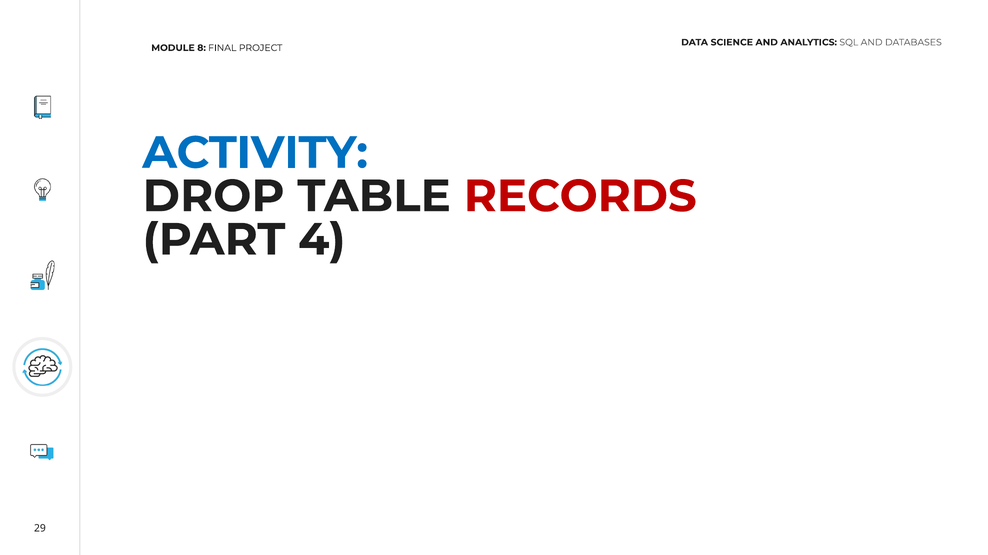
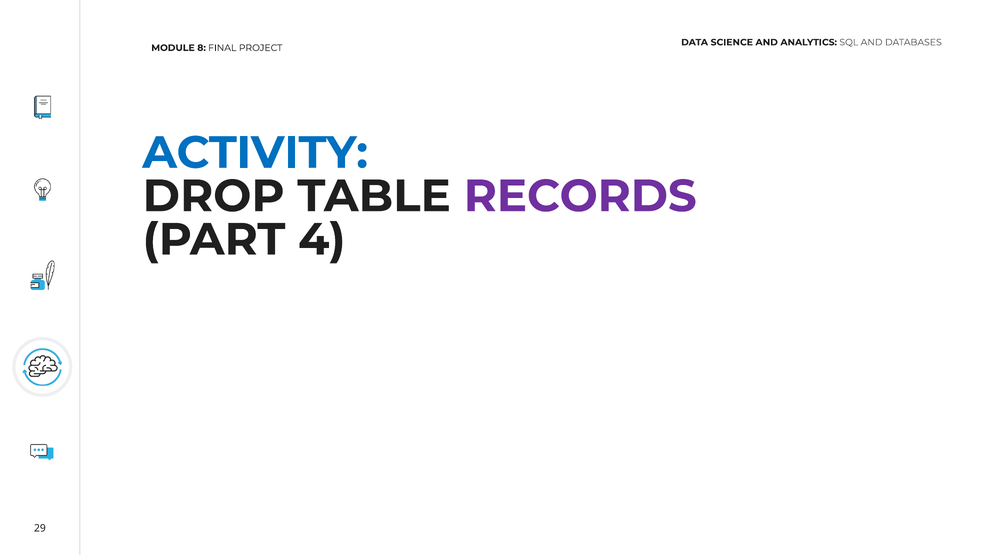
RECORDS colour: red -> purple
